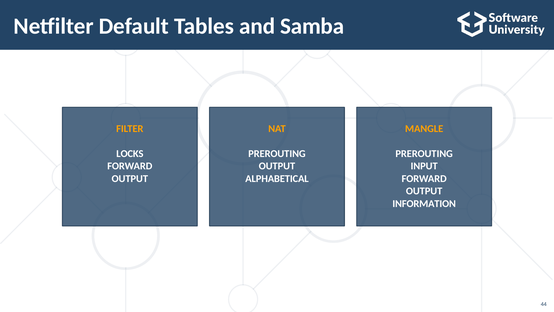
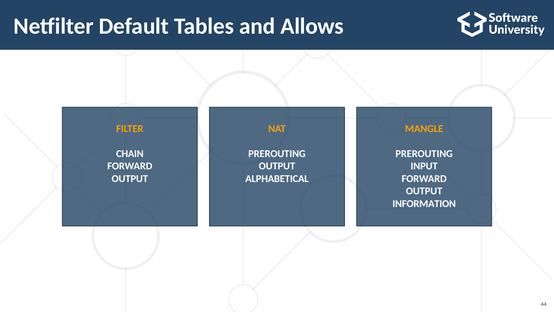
Samba: Samba -> Allows
LOCKS: LOCKS -> CHAIN
